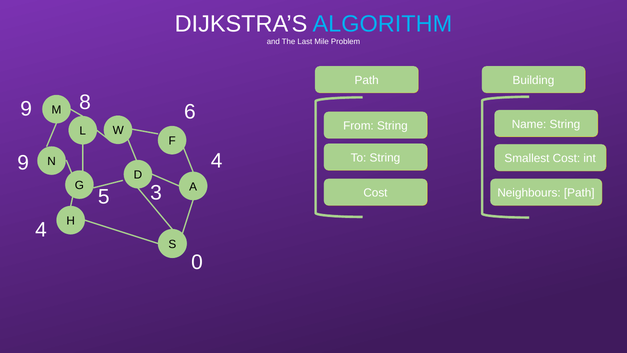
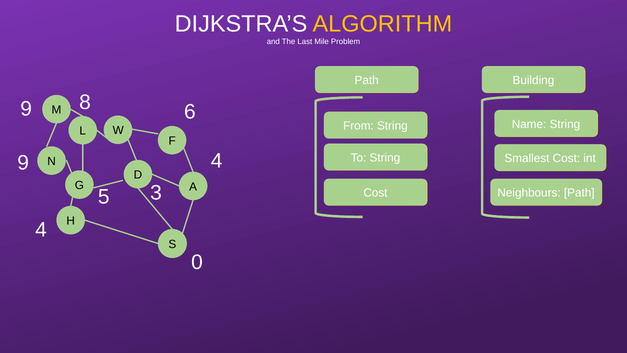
ALGORITHM colour: light blue -> yellow
